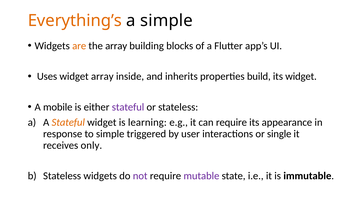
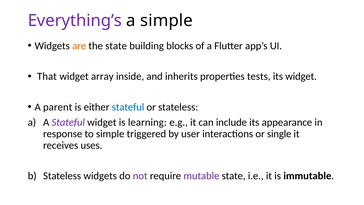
Everything’s colour: orange -> purple
the array: array -> state
Uses: Uses -> That
build: build -> tests
mobile: mobile -> parent
stateful at (128, 107) colour: purple -> blue
Stateful at (68, 122) colour: orange -> purple
can require: require -> include
only: only -> uses
